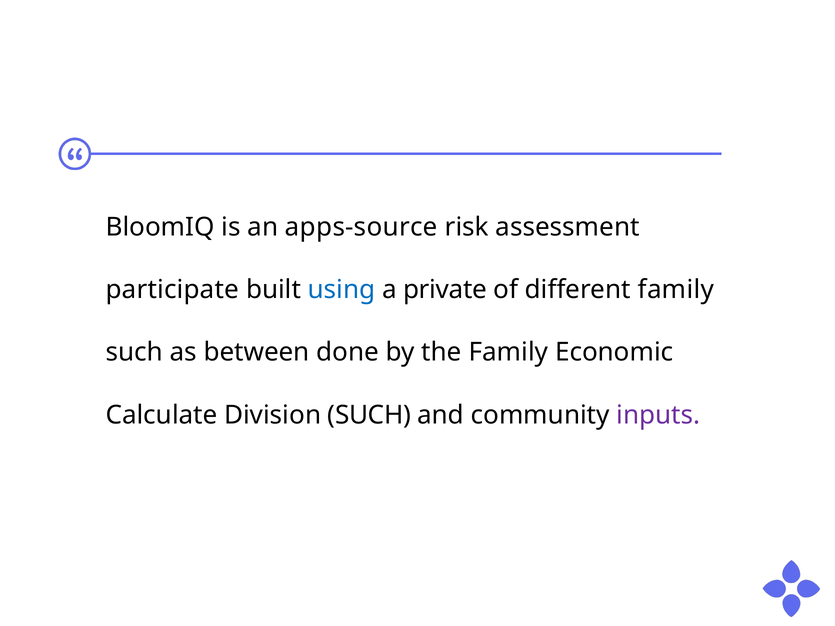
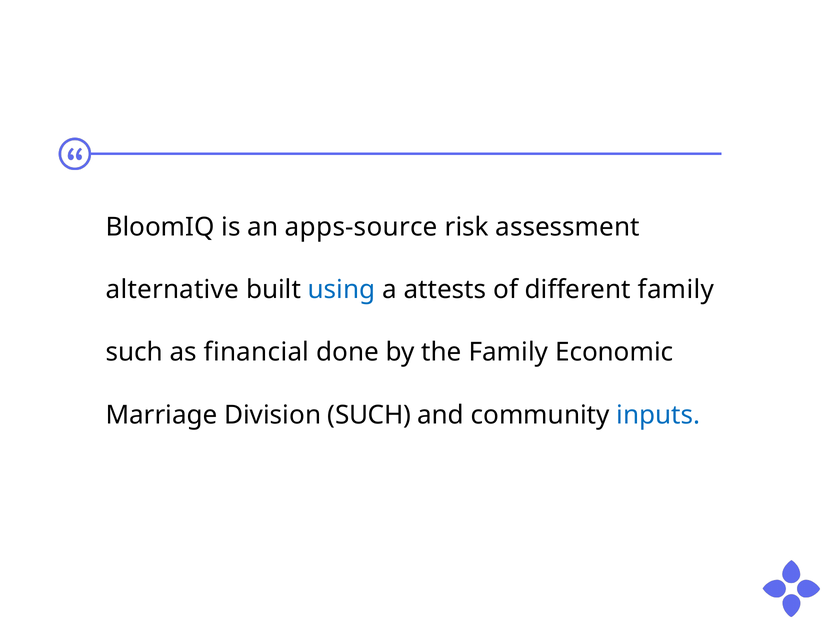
participate: participate -> alternative
private: private -> attests
between: between -> financial
Calculate: Calculate -> Marriage
inputs colour: purple -> blue
